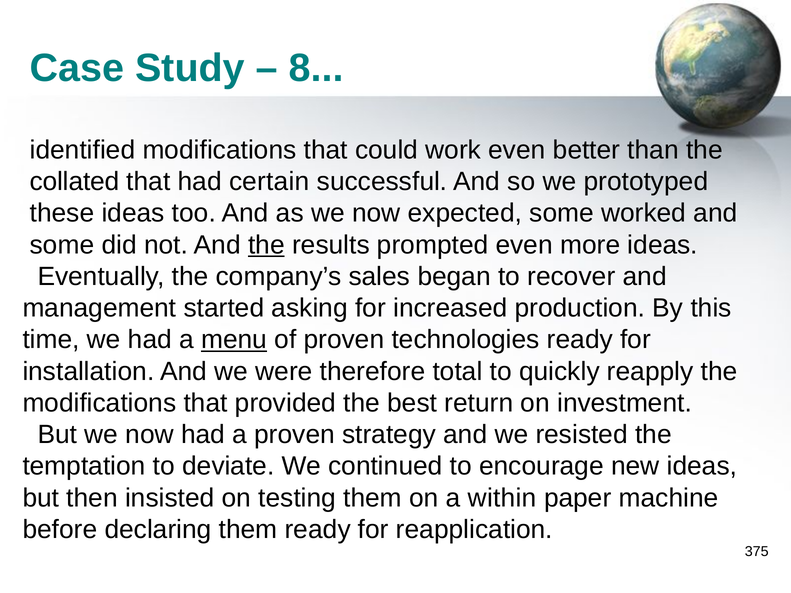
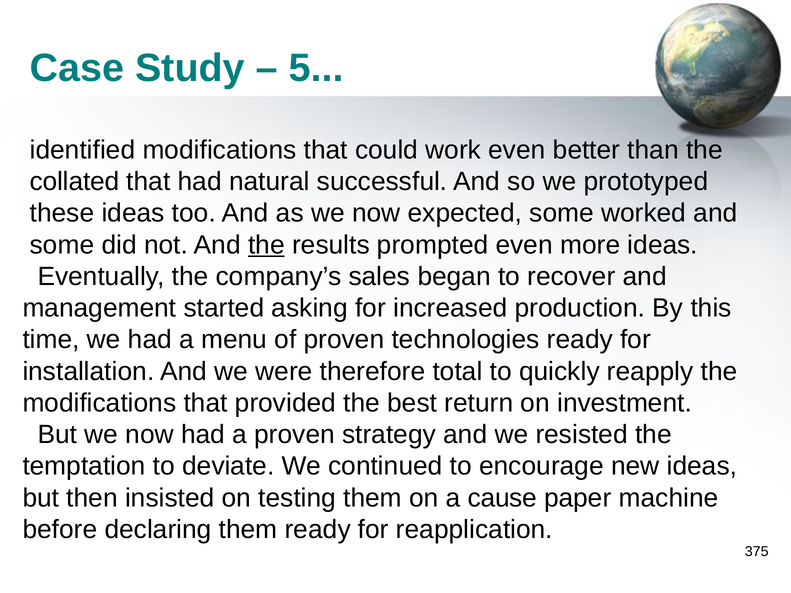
8: 8 -> 5
certain: certain -> natural
menu underline: present -> none
within: within -> cause
